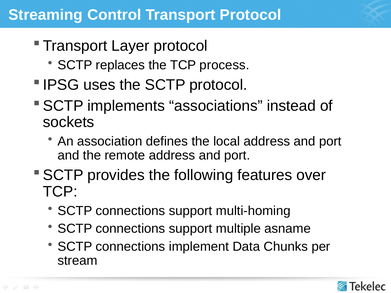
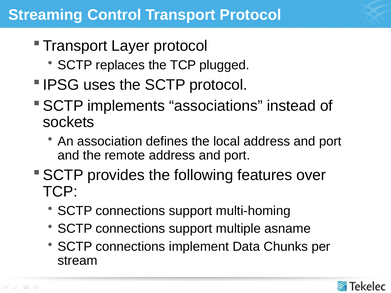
process: process -> plugged
